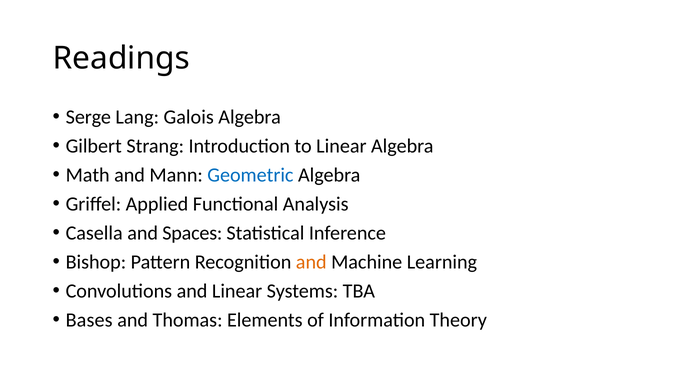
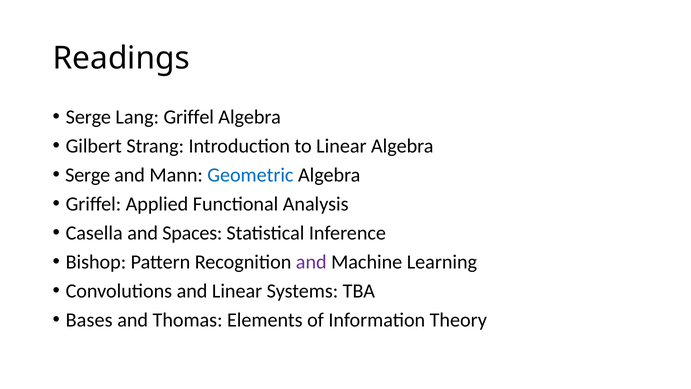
Lang Galois: Galois -> Griffel
Math at (88, 175): Math -> Serge
and at (311, 262) colour: orange -> purple
